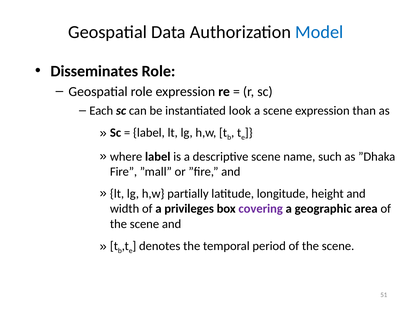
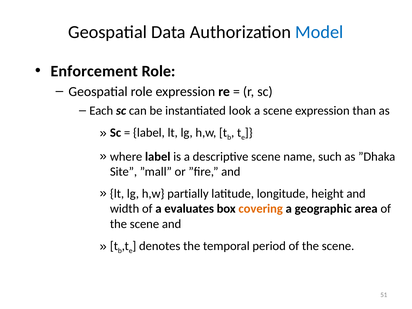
Disseminates: Disseminates -> Enforcement
Fire: Fire -> Site
privileges: privileges -> evaluates
covering colour: purple -> orange
